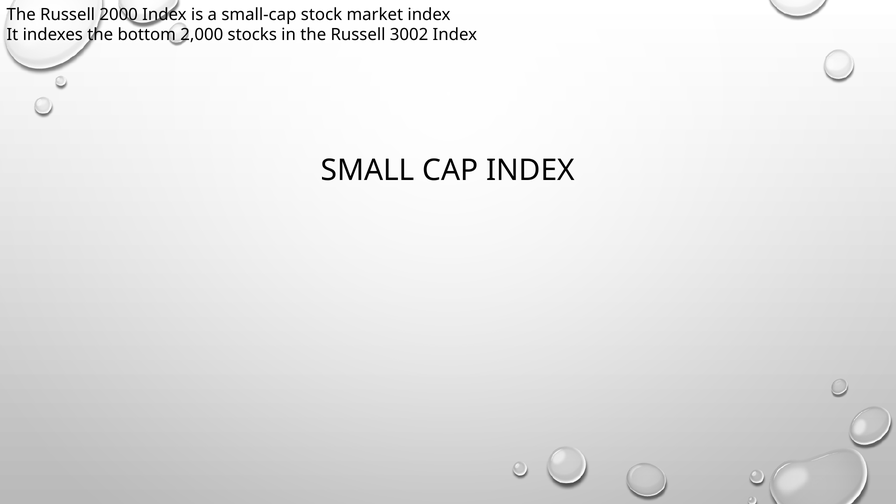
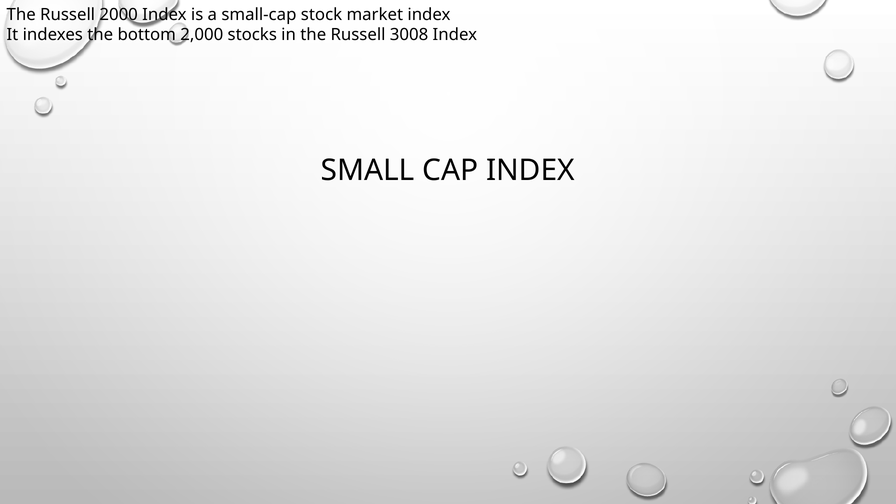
3002: 3002 -> 3008
